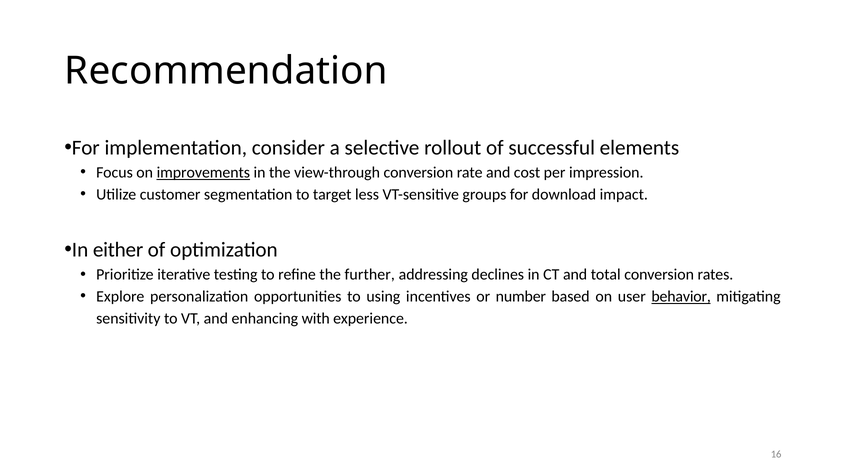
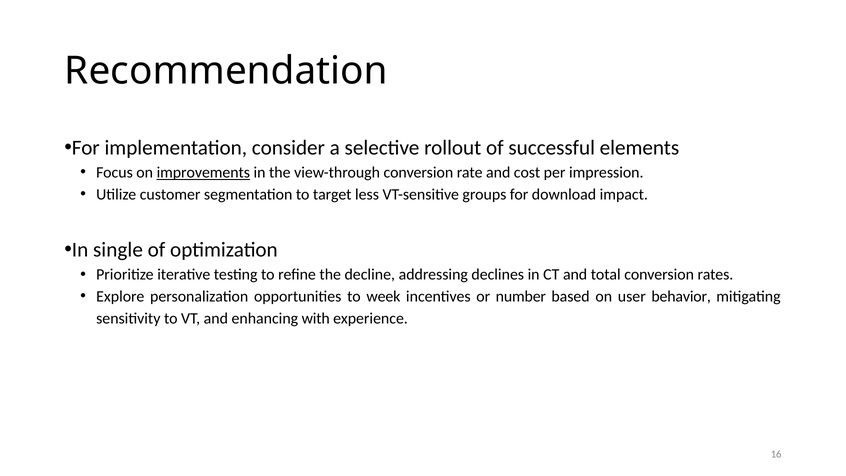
either: either -> single
further: further -> decline
using: using -> week
behavior underline: present -> none
